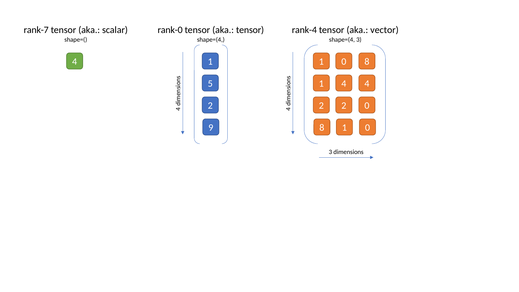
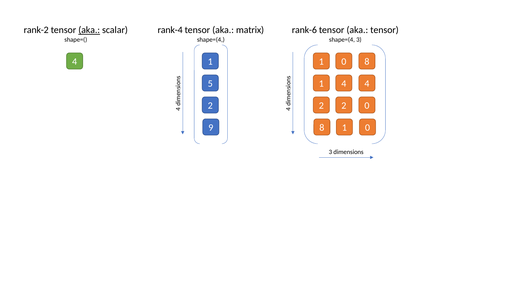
rank-7: rank-7 -> rank-2
aka at (89, 30) underline: none -> present
rank-0: rank-0 -> rank-4
aka tensor: tensor -> matrix
rank-4: rank-4 -> rank-6
aka vector: vector -> tensor
